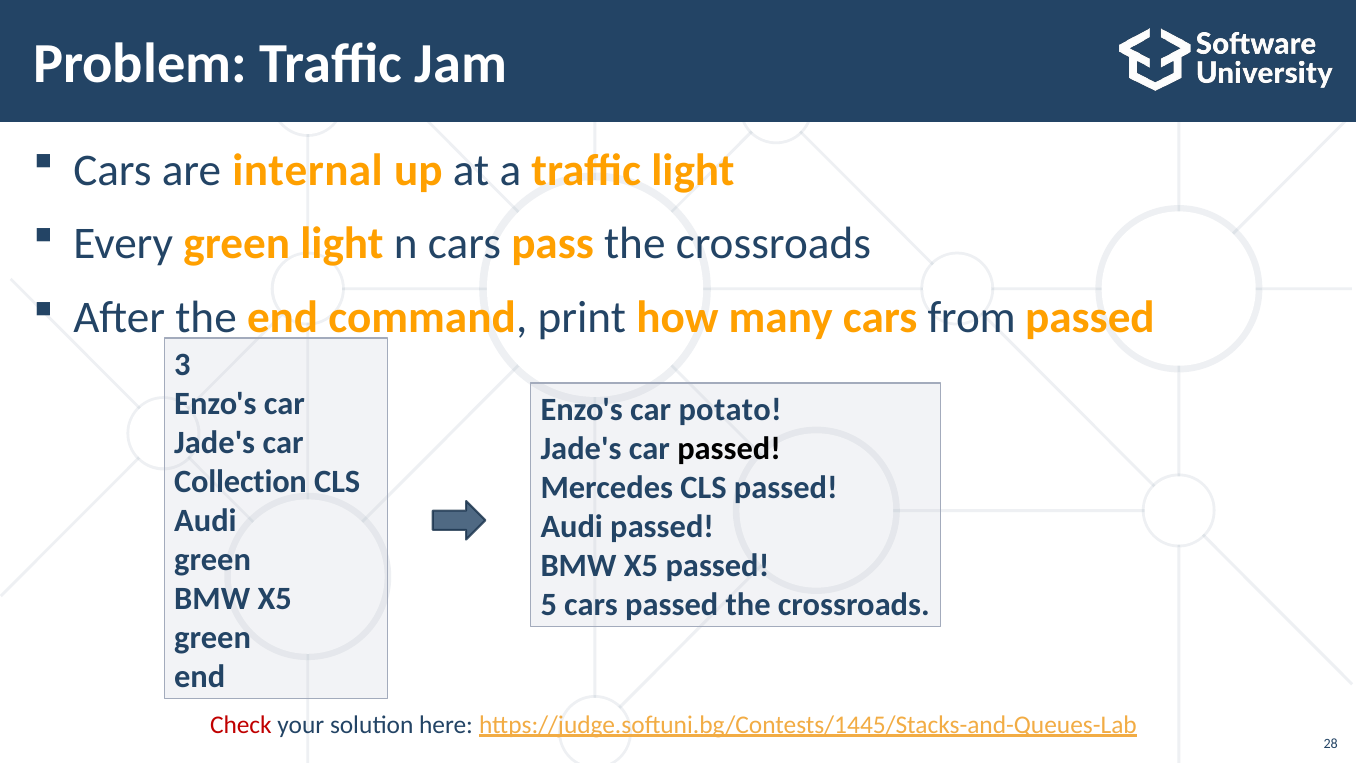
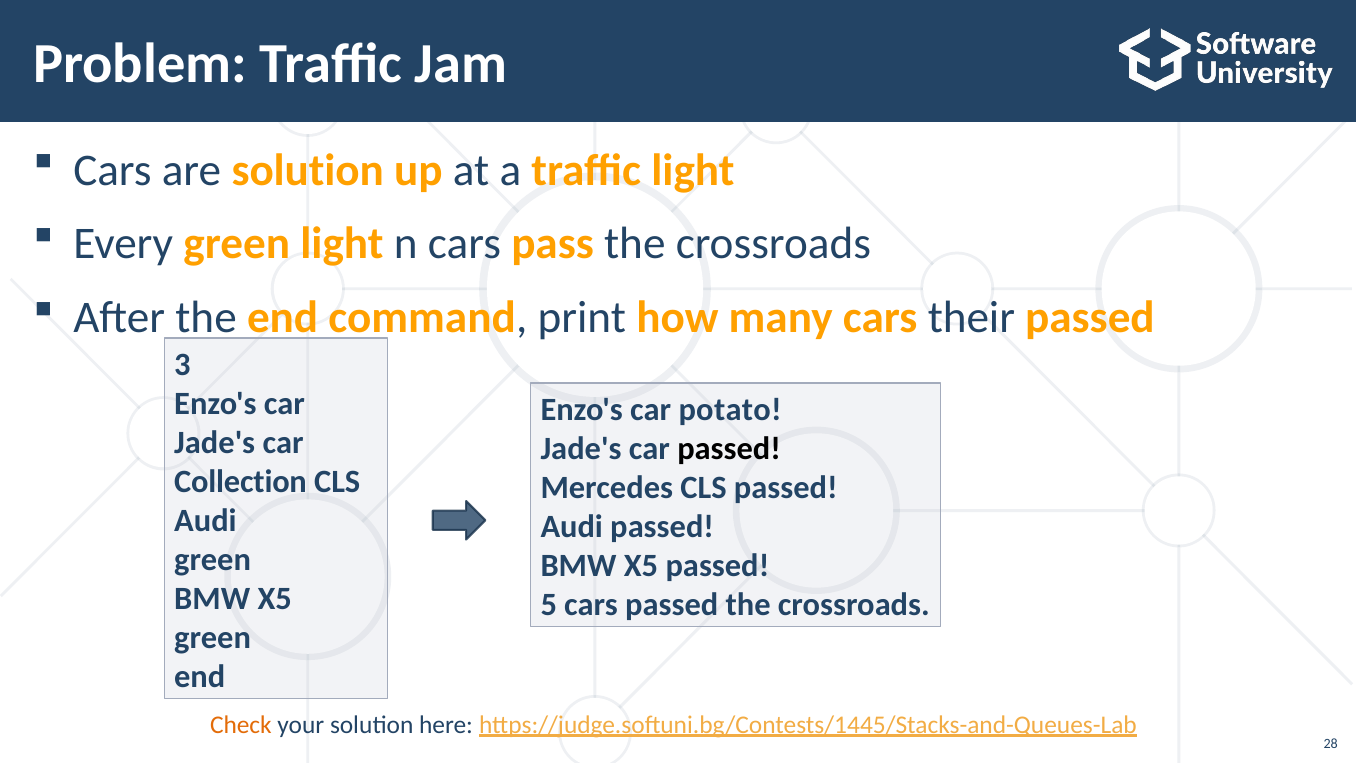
are internal: internal -> solution
from: from -> their
Check colour: red -> orange
